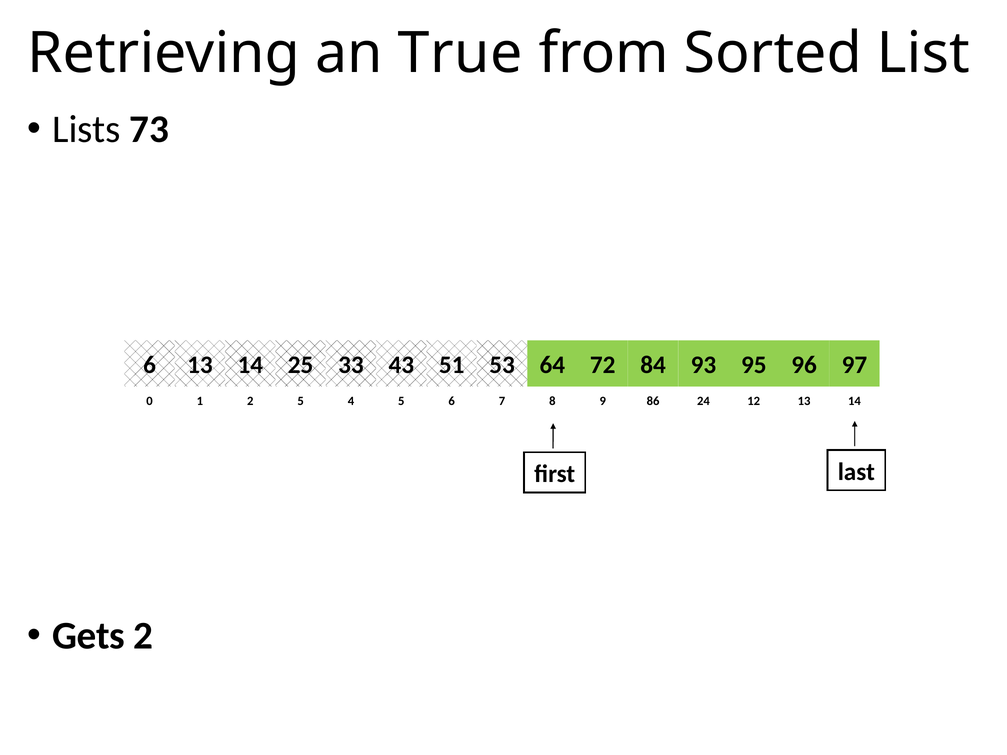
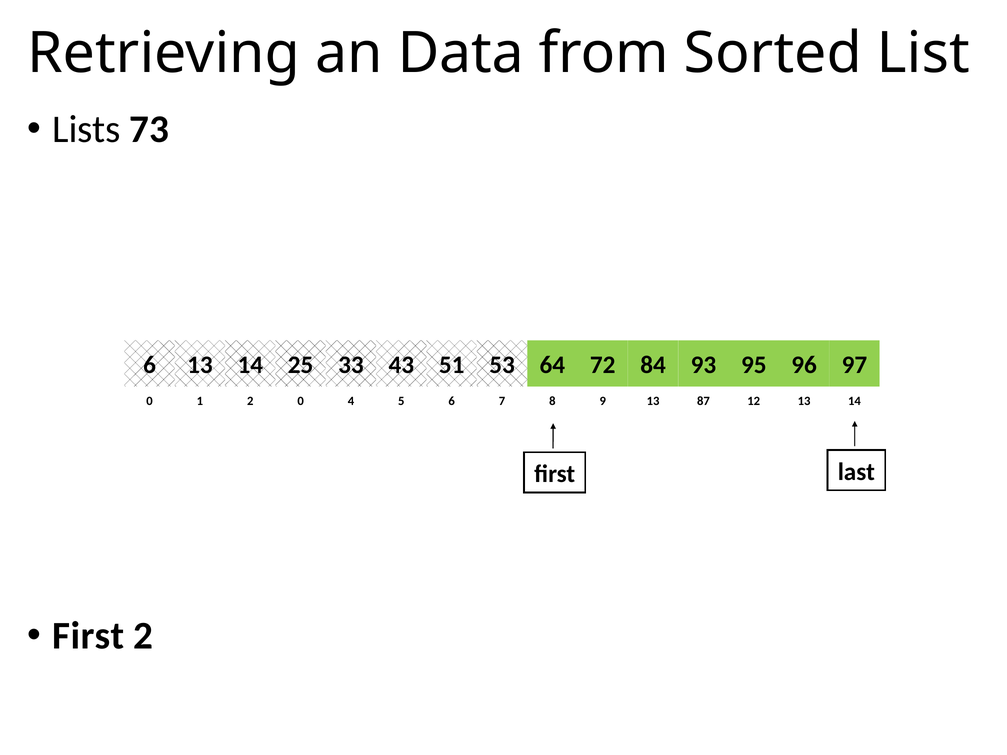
True: True -> Data
1 5: 5 -> 0
7 86: 86 -> 13
24: 24 -> 87
Gets at (89, 636): Gets -> First
